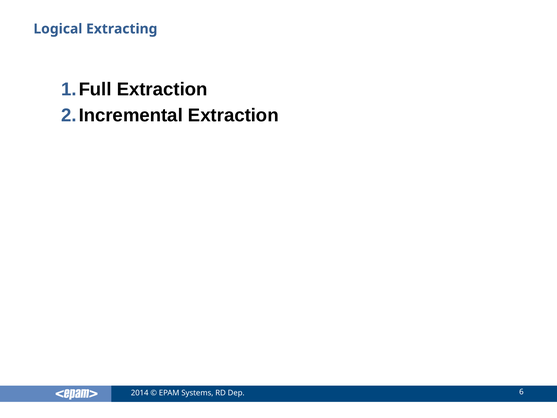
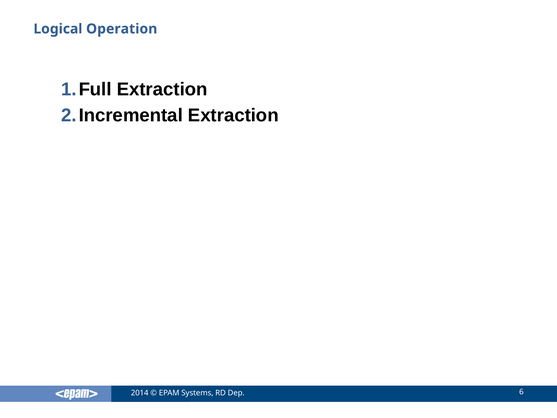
Extracting: Extracting -> Operation
